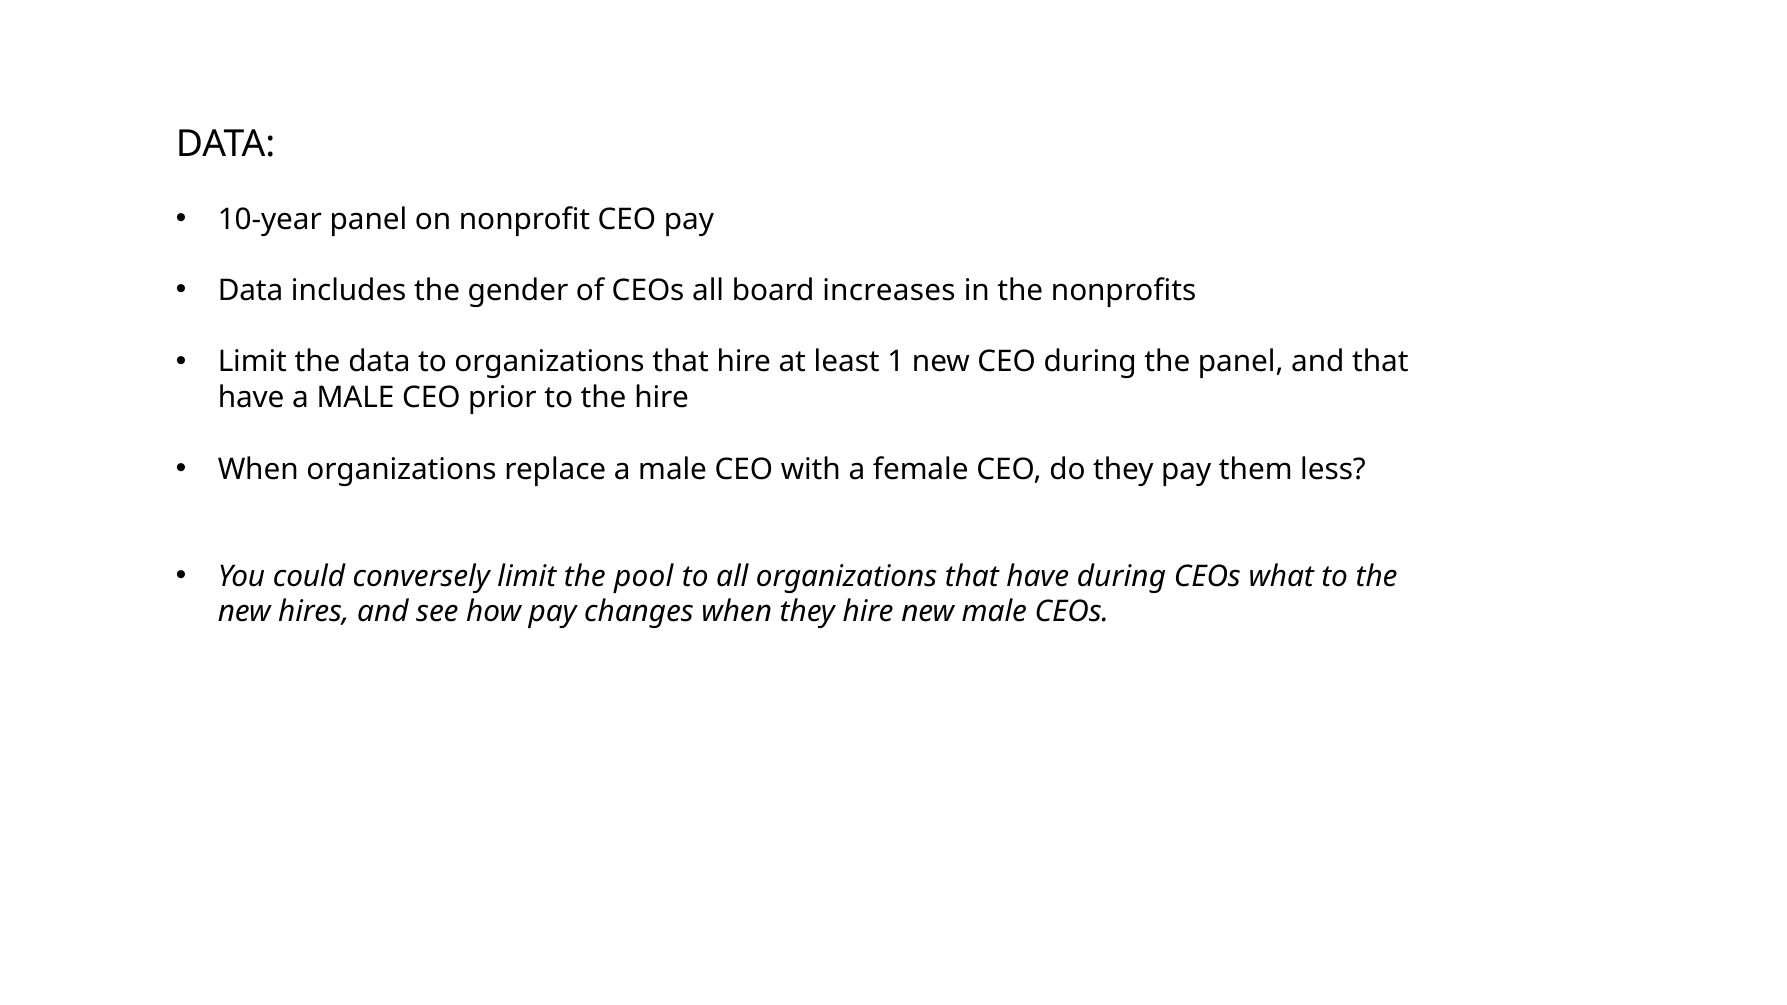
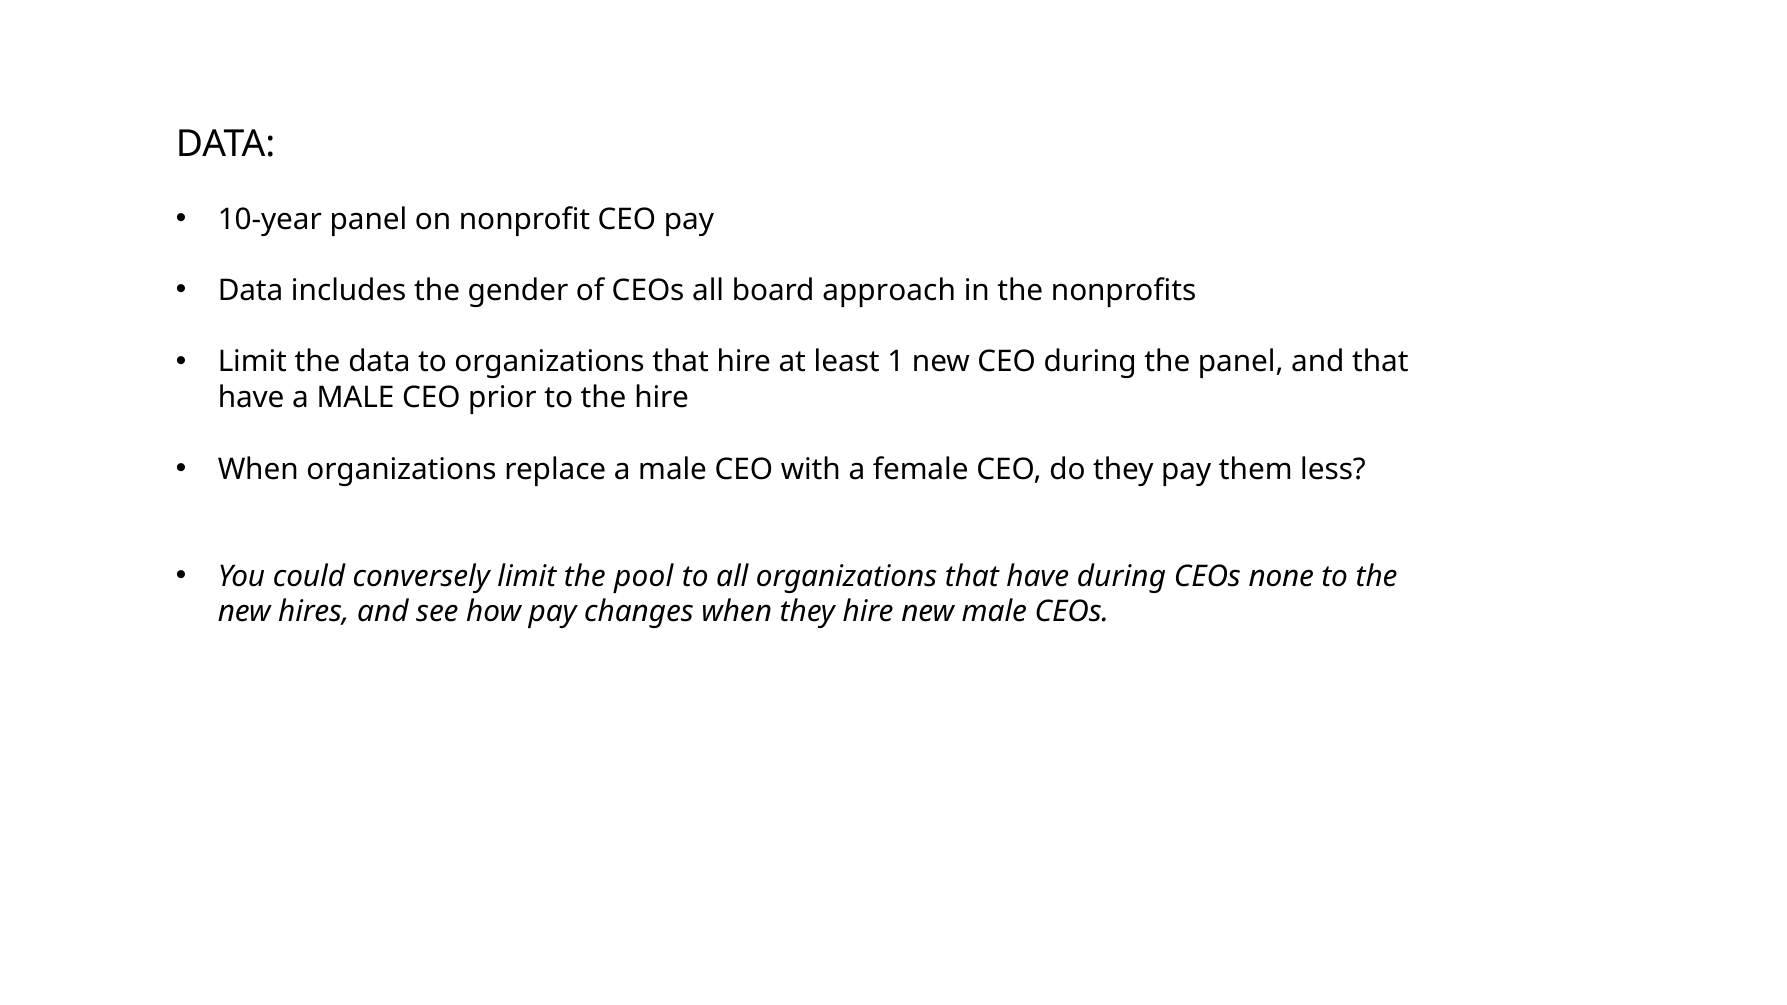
increases: increases -> approach
what: what -> none
